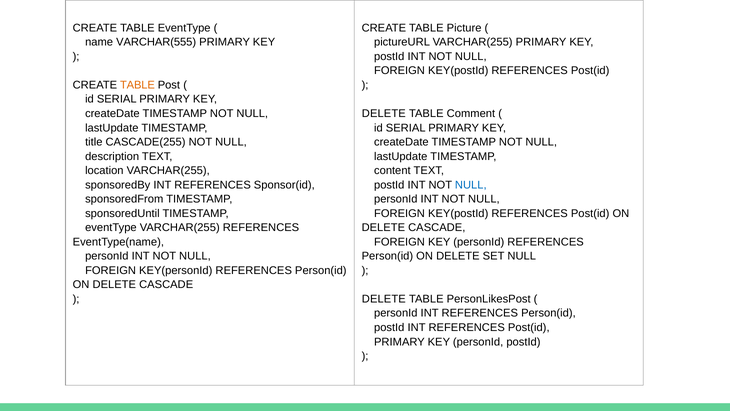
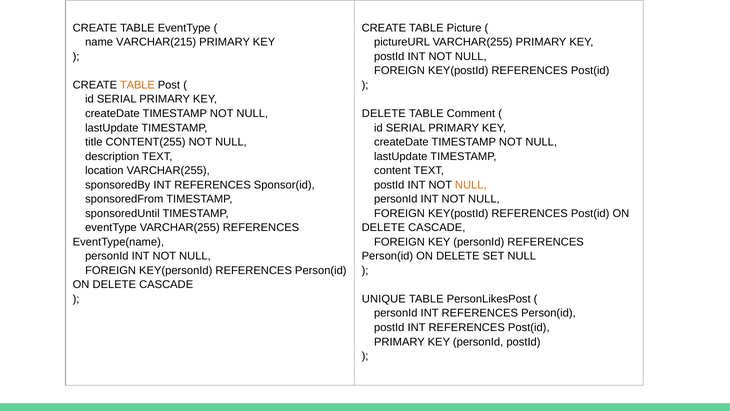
VARCHAR(555: VARCHAR(555 -> VARCHAR(215
CASCADE(255: CASCADE(255 -> CONTENT(255
NULL at (471, 185) colour: blue -> orange
DELETE at (384, 299): DELETE -> UNIQUE
